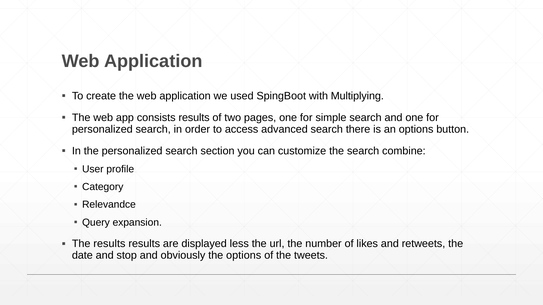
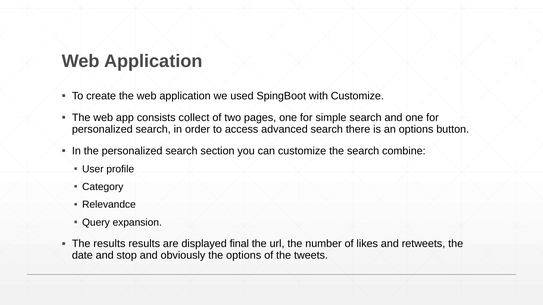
with Multiplying: Multiplying -> Customize
consists results: results -> collect
less: less -> final
